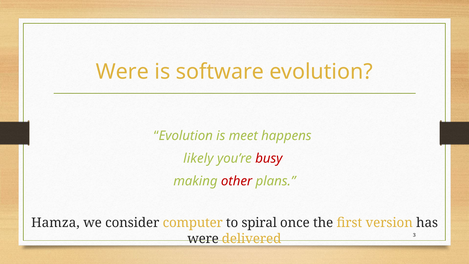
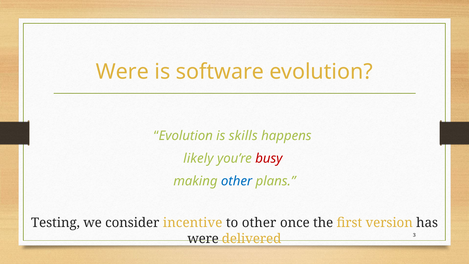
meet: meet -> skills
other at (237, 181) colour: red -> blue
Hamza: Hamza -> Testing
computer: computer -> incentive
to spiral: spiral -> other
